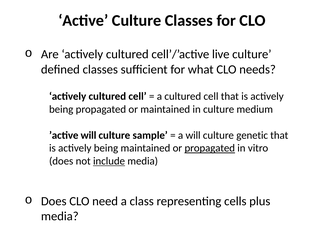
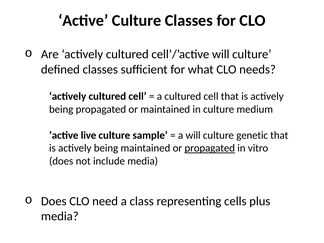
cell’/’active live: live -> will
’active will: will -> live
include underline: present -> none
